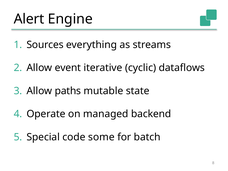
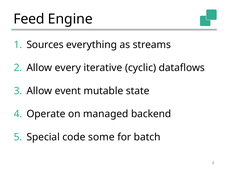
Alert: Alert -> Feed
event: event -> every
paths: paths -> event
